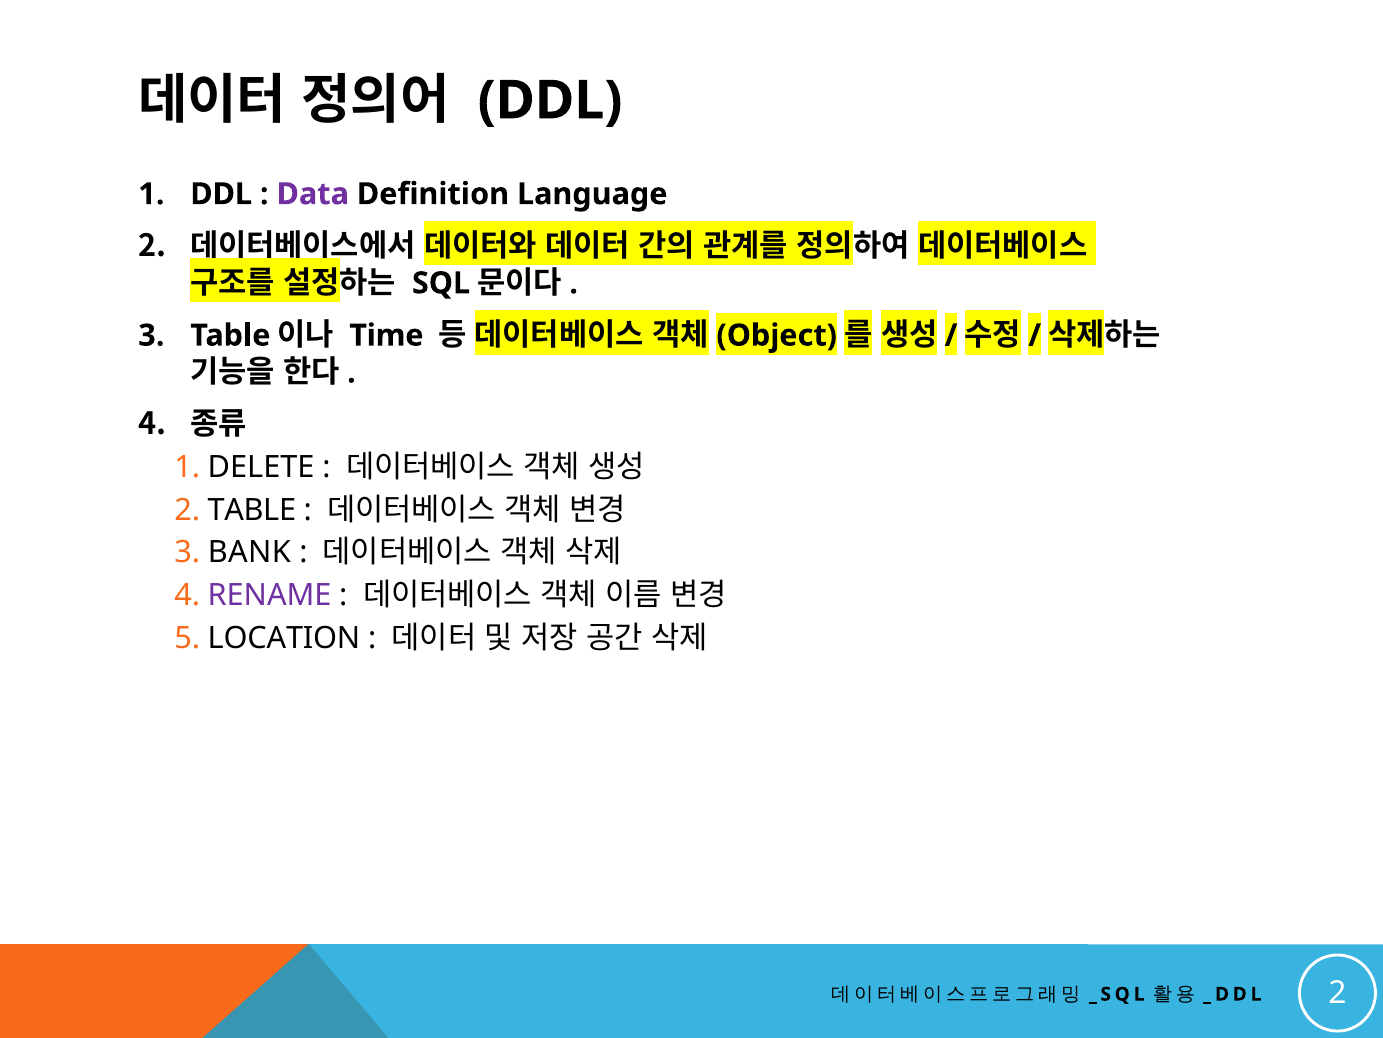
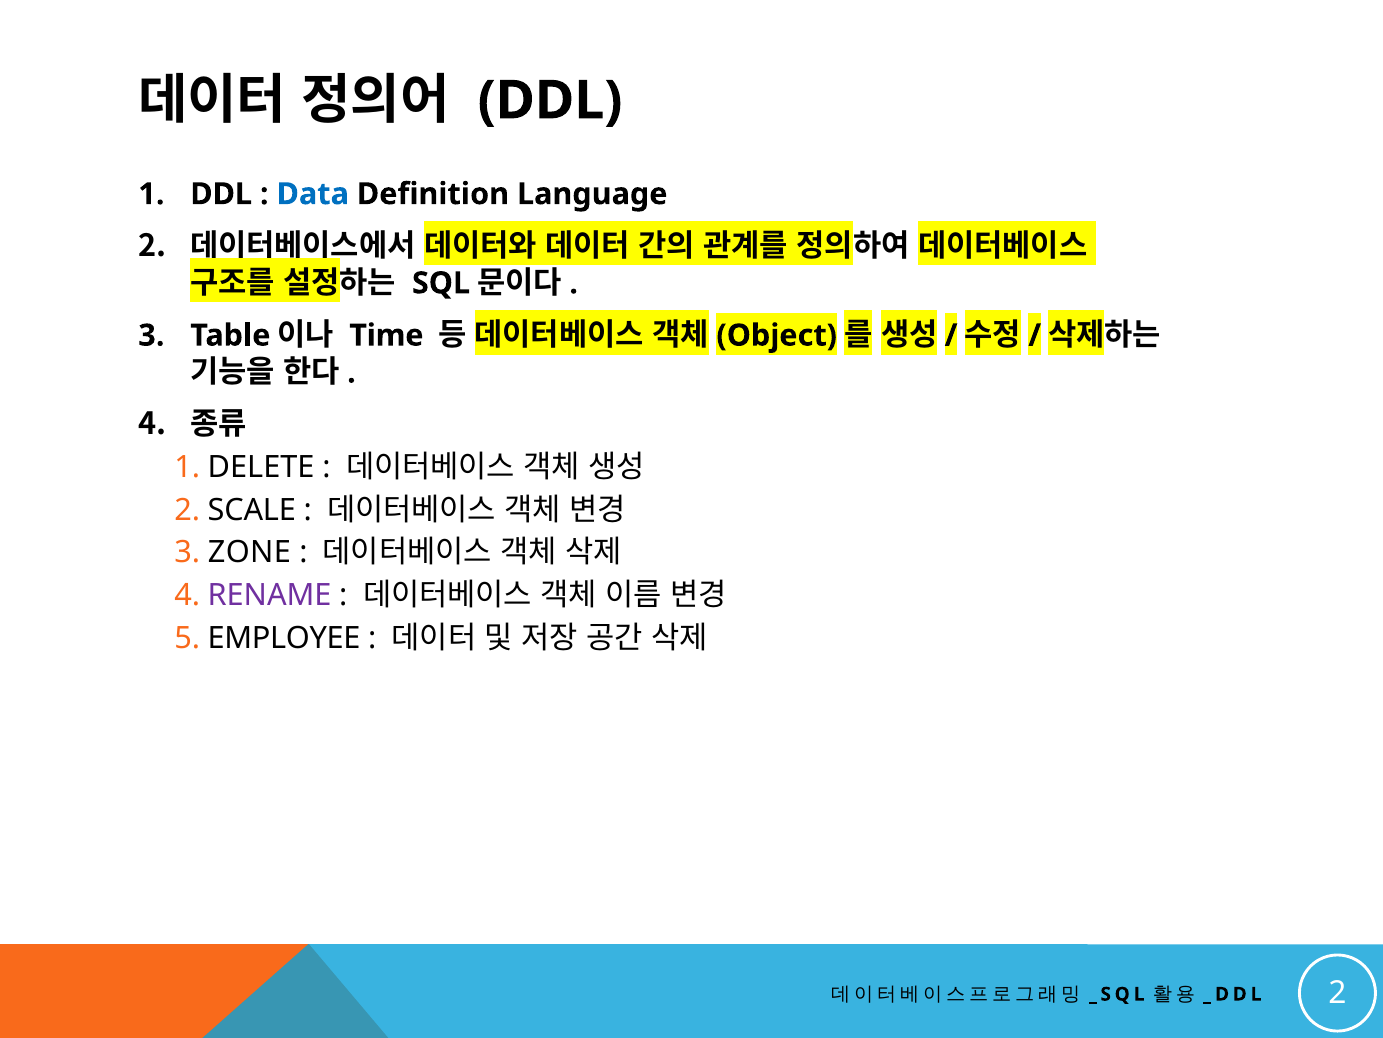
Data colour: purple -> blue
2 TABLE: TABLE -> SCALE
BANK: BANK -> ZONE
LOCATION: LOCATION -> EMPLOYEE
